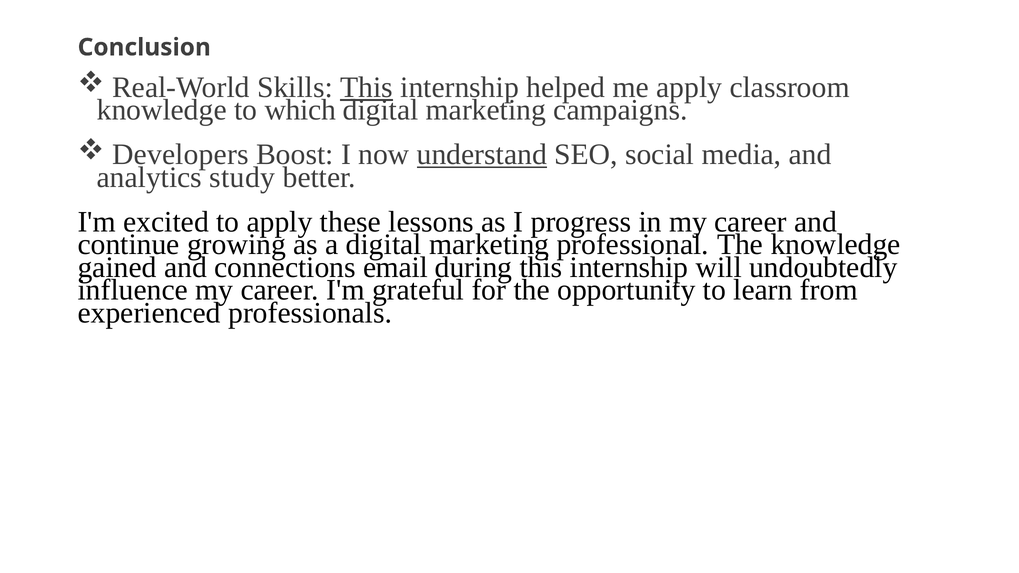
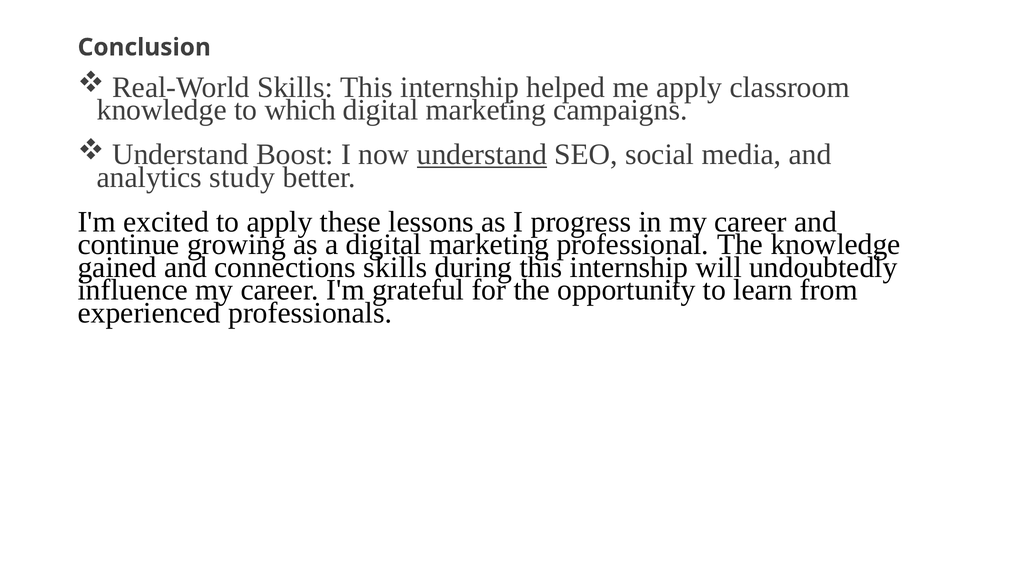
This at (367, 87) underline: present -> none
Developers at (180, 155): Developers -> Understand
connections email: email -> skills
